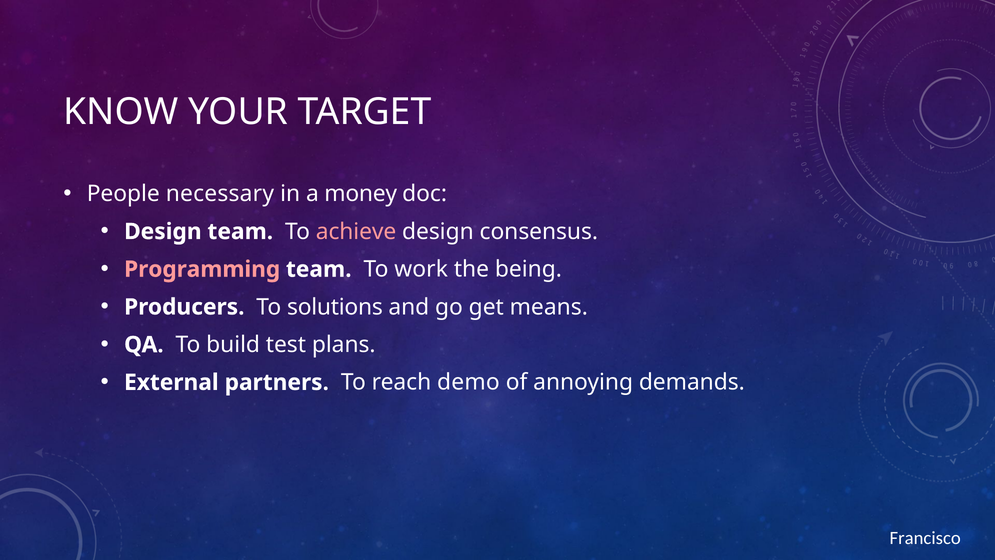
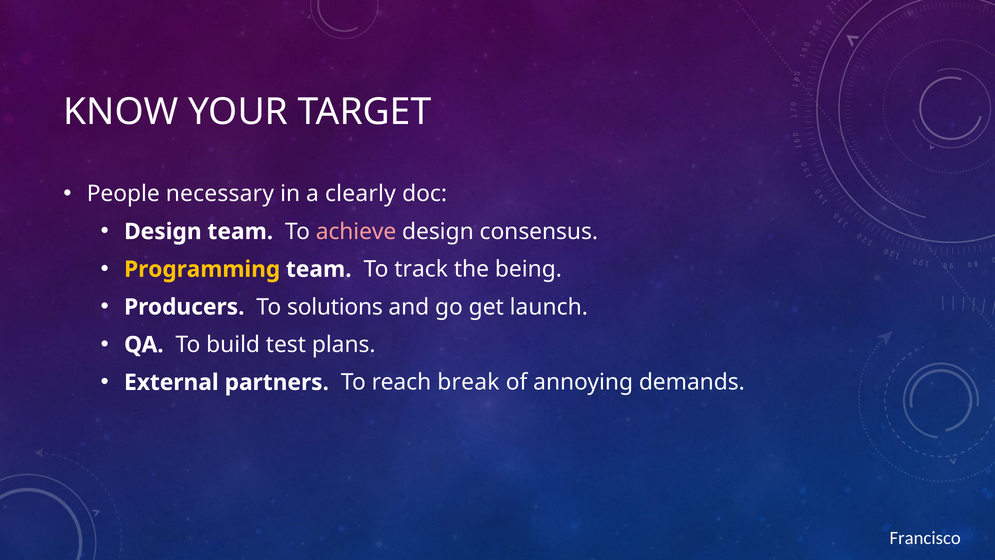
money: money -> clearly
Programming colour: pink -> yellow
work: work -> track
means: means -> launch
demo: demo -> break
